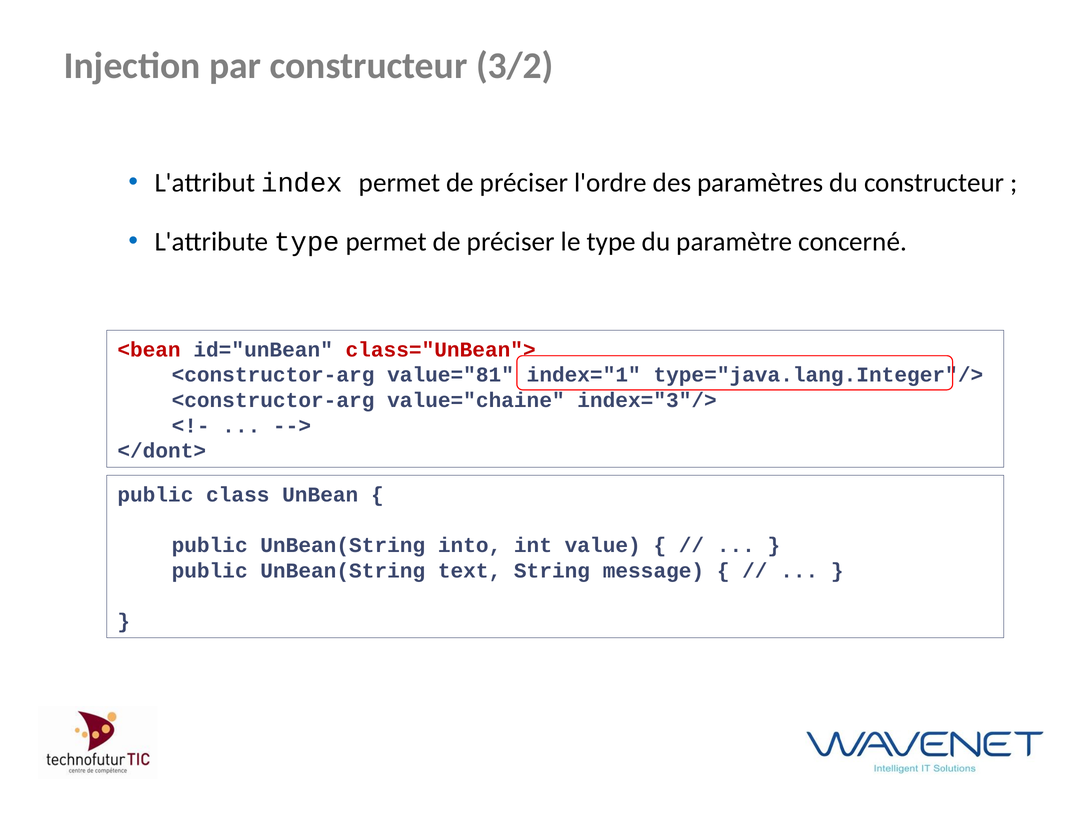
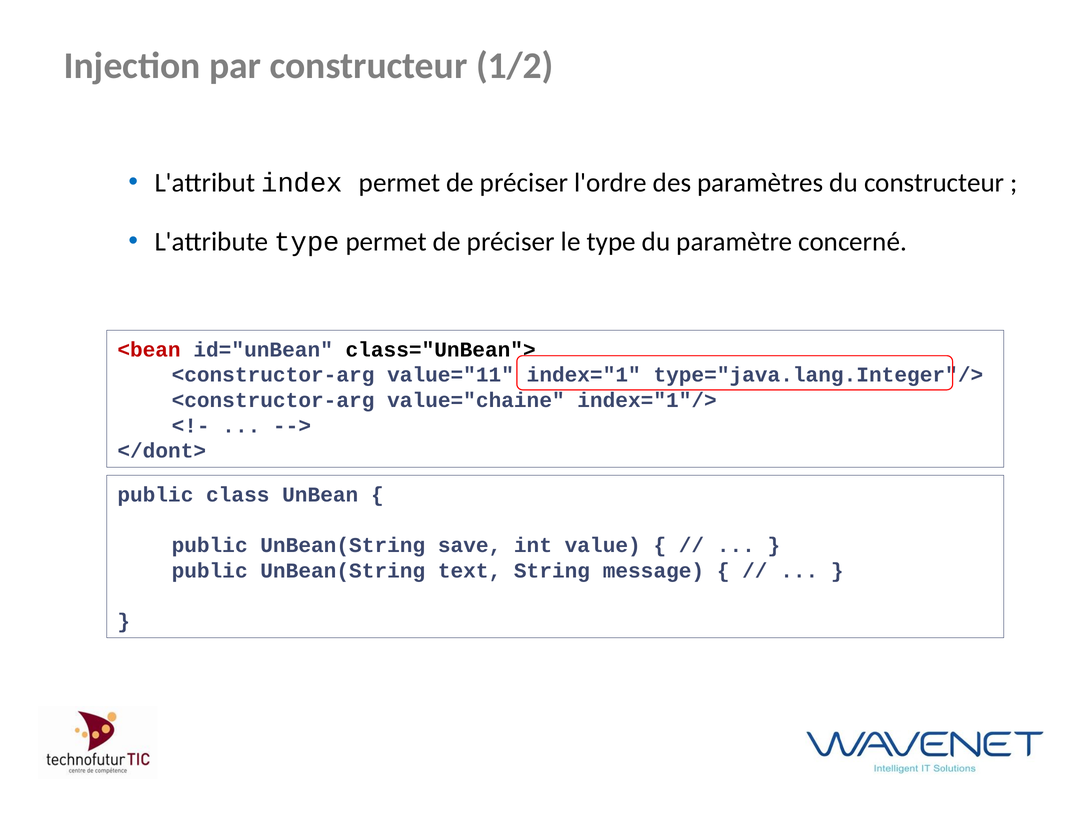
3/2: 3/2 -> 1/2
class="UnBean"> colour: red -> black
value="81: value="81 -> value="11
index="3"/>: index="3"/> -> index="1"/>
into: into -> save
